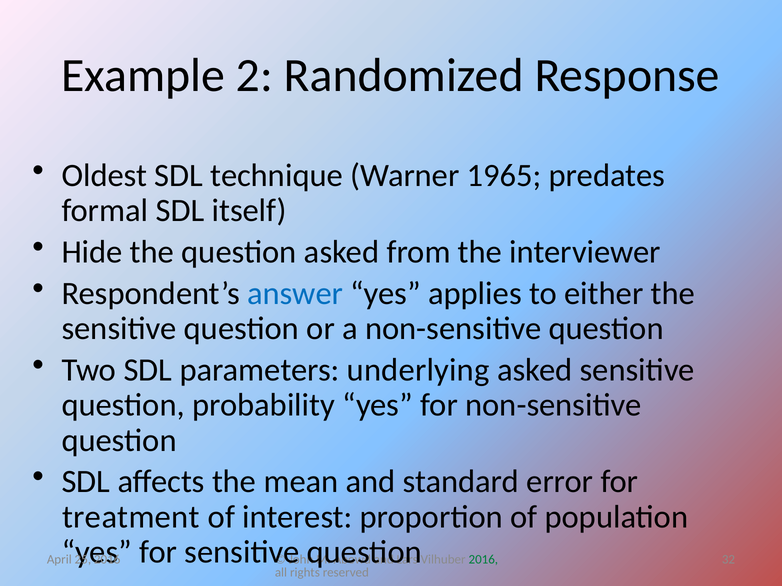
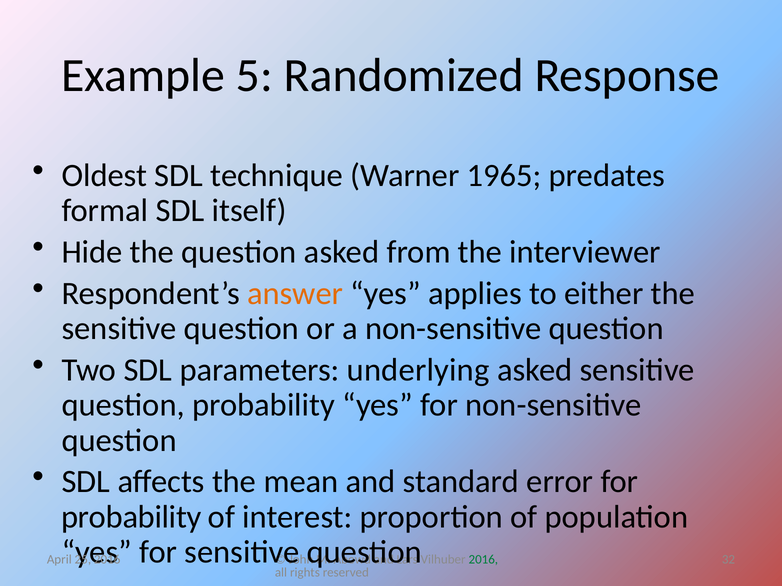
2: 2 -> 5
answer colour: blue -> orange
treatment at (131, 517): treatment -> probability
